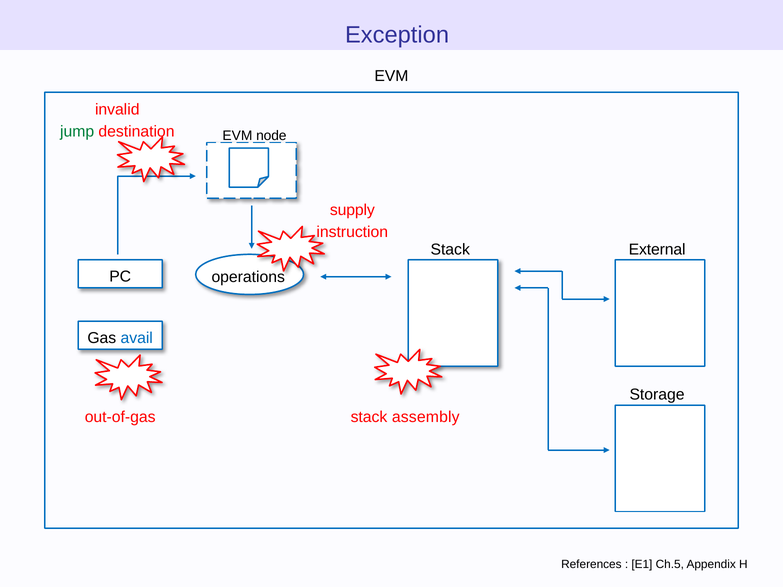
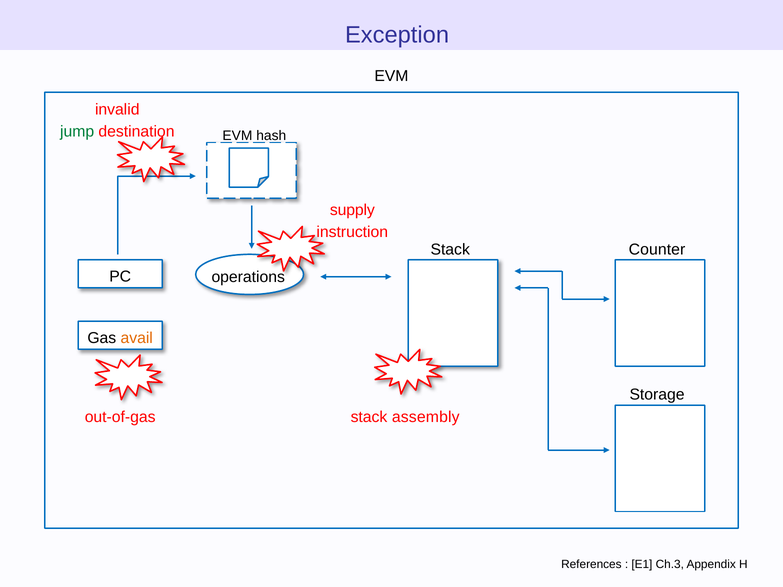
node: node -> hash
External: External -> Counter
avail colour: blue -> orange
Ch.5: Ch.5 -> Ch.3
